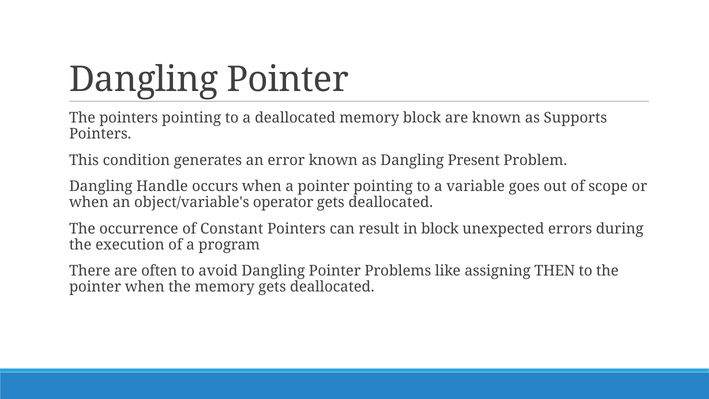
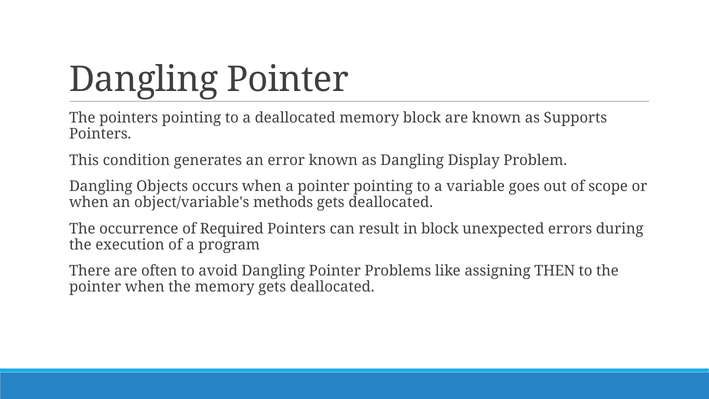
Present: Present -> Display
Handle: Handle -> Objects
operator: operator -> methods
Constant: Constant -> Required
